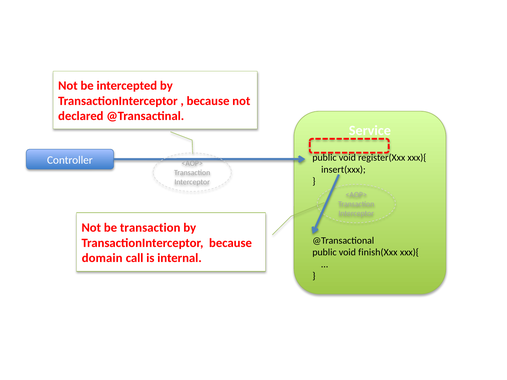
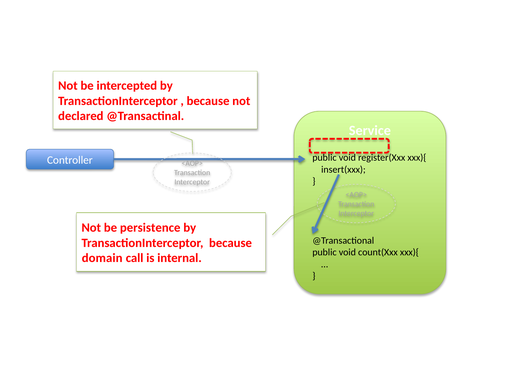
be transaction: transaction -> persistence
finish(Xxx: finish(Xxx -> count(Xxx
